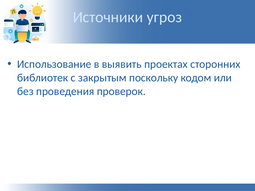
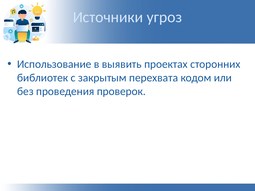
поскольку: поскольку -> перехвата
